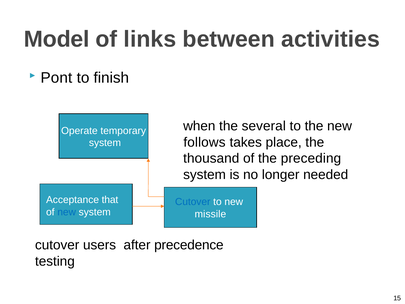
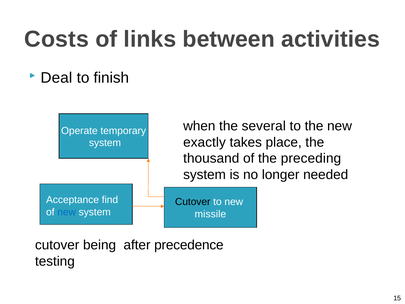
Model: Model -> Costs
Pont: Pont -> Deal
follows: follows -> exactly
that: that -> find
Cutover at (193, 202) colour: blue -> black
users: users -> being
